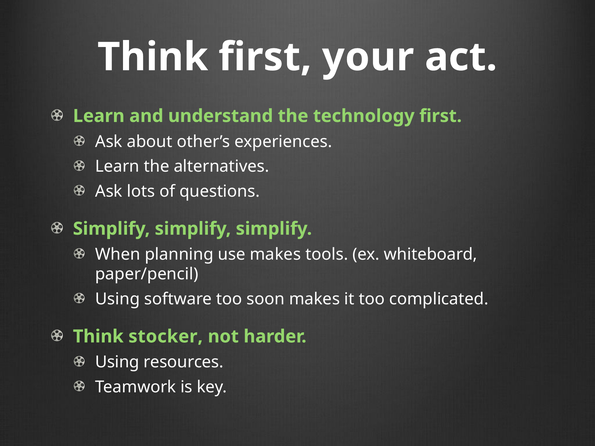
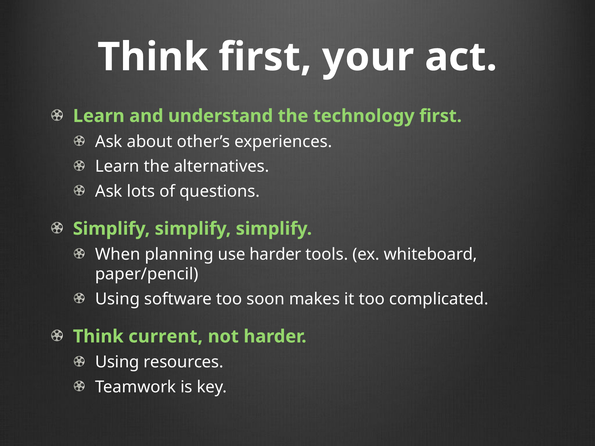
use makes: makes -> harder
stocker: stocker -> current
